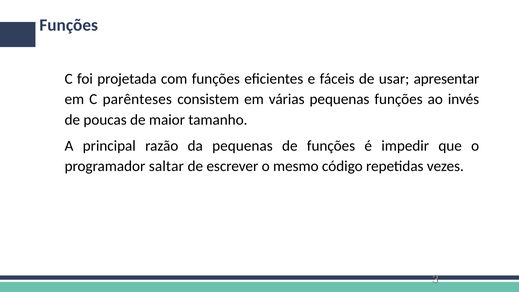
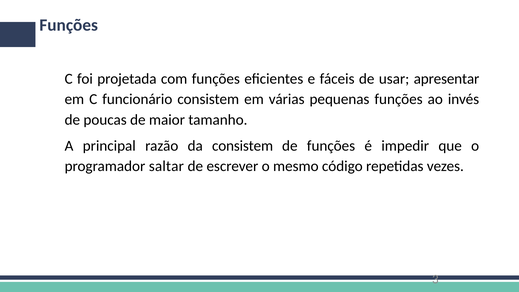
parênteses: parênteses -> funcionário
da pequenas: pequenas -> consistem
